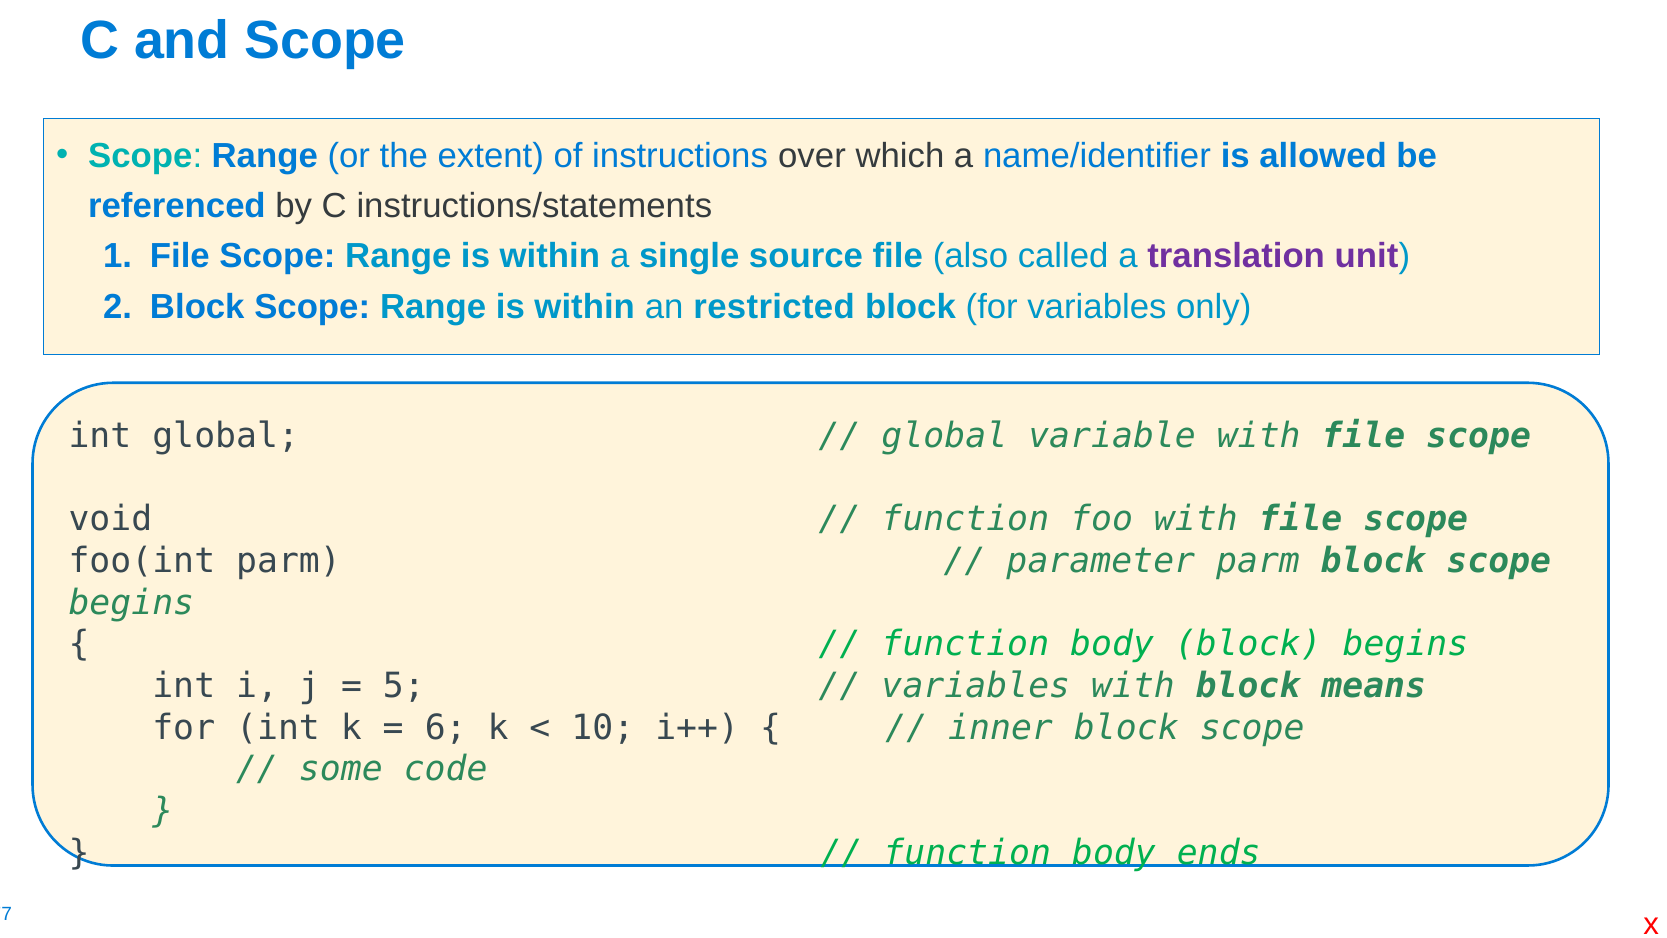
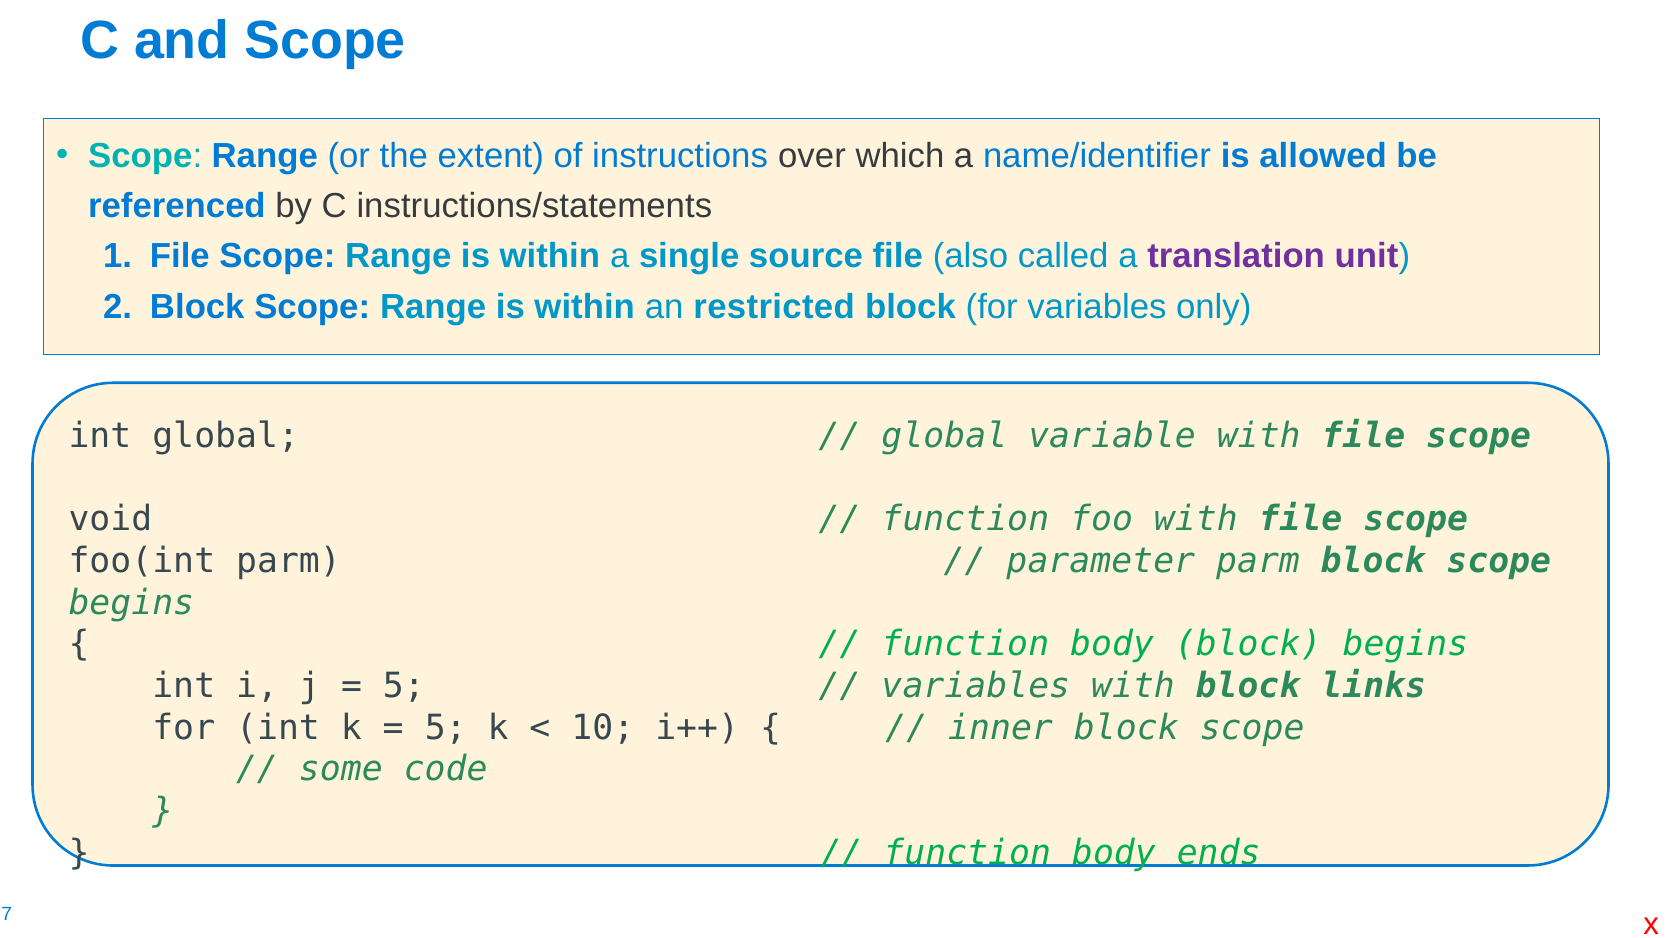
means: means -> links
6 at (446, 728): 6 -> 5
